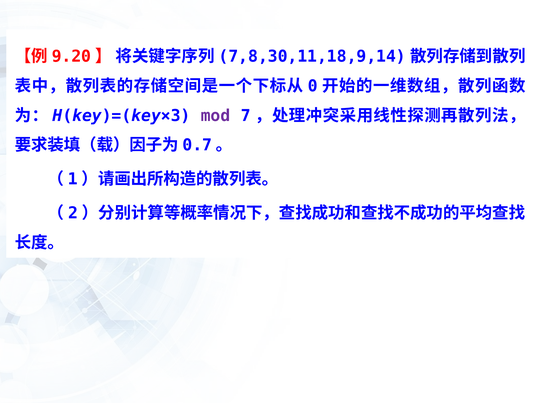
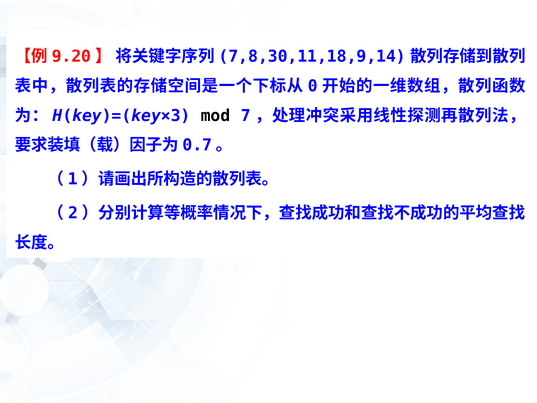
mod colour: purple -> black
